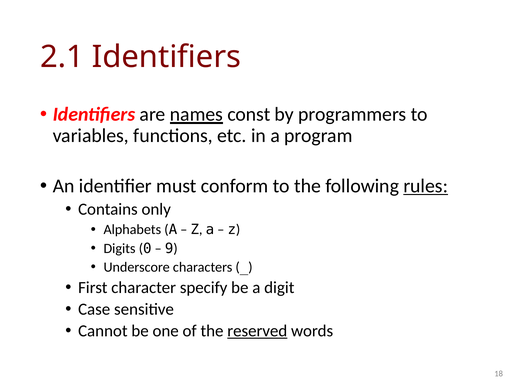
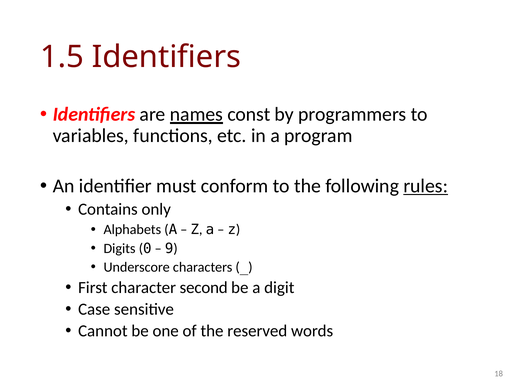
2.1: 2.1 -> 1.5
specify: specify -> second
reserved underline: present -> none
